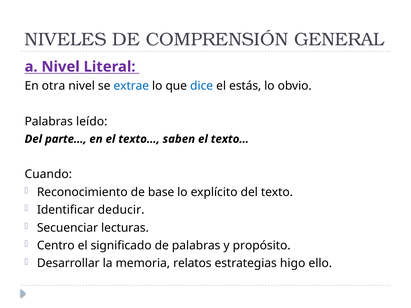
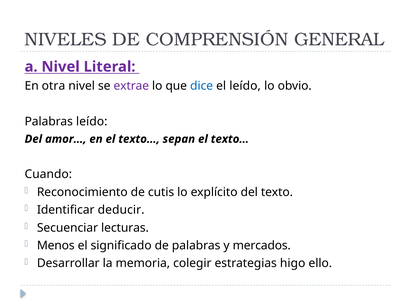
extrae colour: blue -> purple
el estás: estás -> leído
parte…: parte… -> amor…
saben: saben -> sepan
base: base -> cutis
Centro: Centro -> Menos
propósito: propósito -> mercados
relatos: relatos -> colegir
